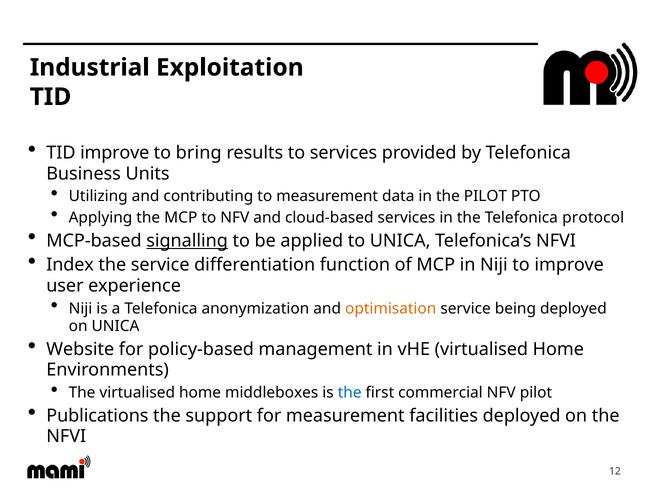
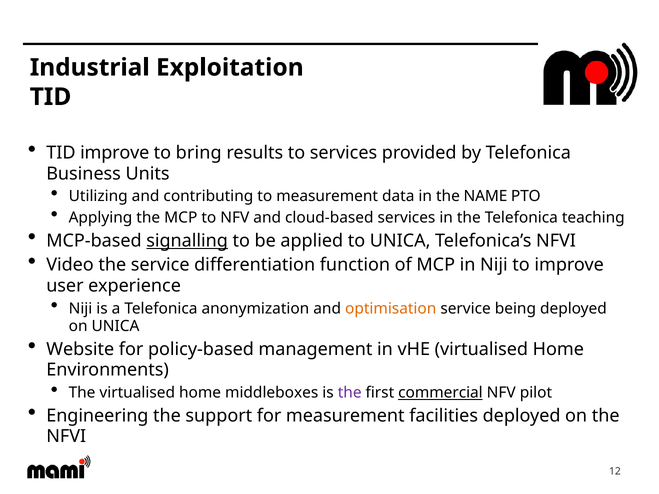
the PILOT: PILOT -> NAME
protocol: protocol -> teaching
Index: Index -> Video
the at (350, 393) colour: blue -> purple
commercial underline: none -> present
Publications: Publications -> Engineering
